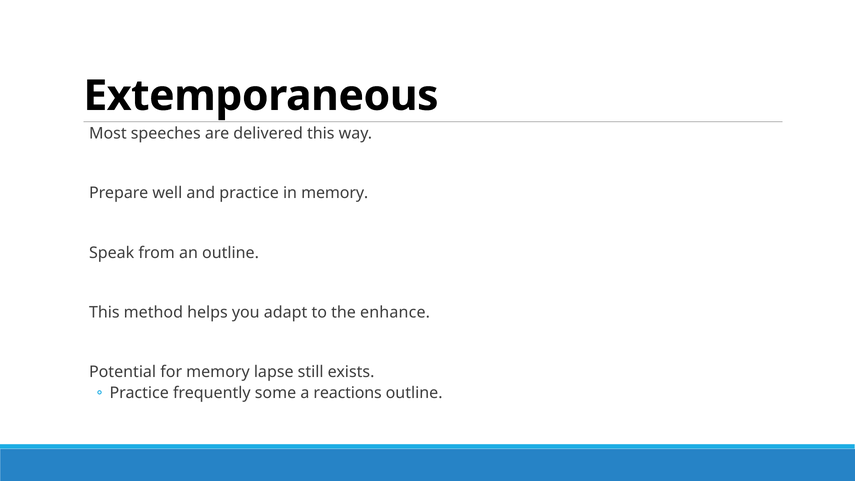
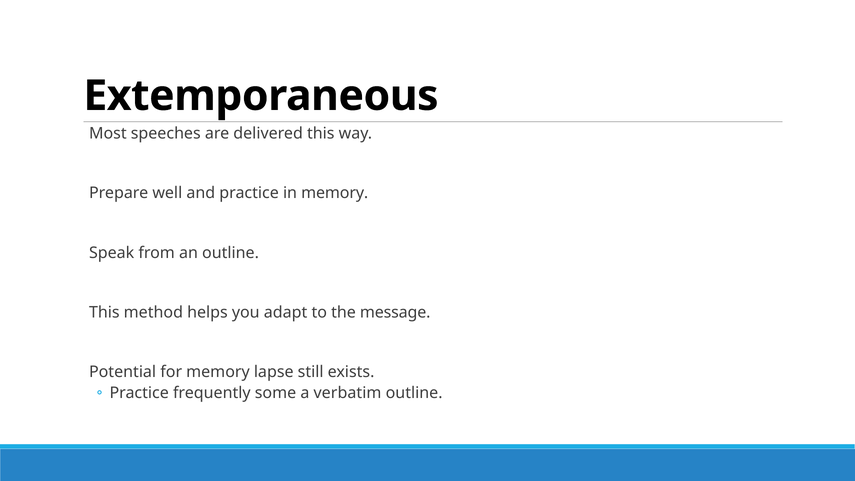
enhance: enhance -> message
reactions: reactions -> verbatim
